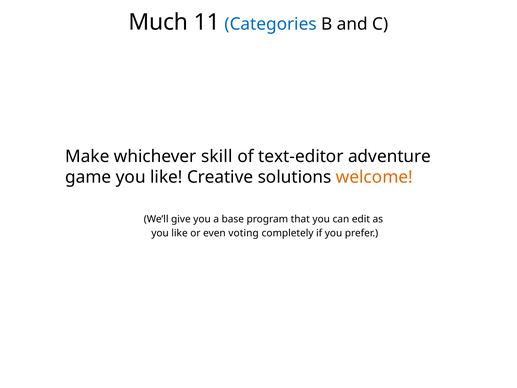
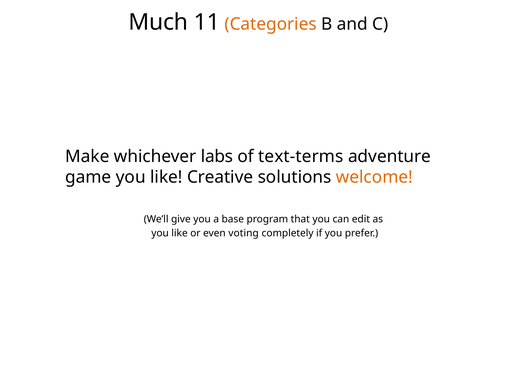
Categories colour: blue -> orange
skill: skill -> labs
text-editor: text-editor -> text-terms
